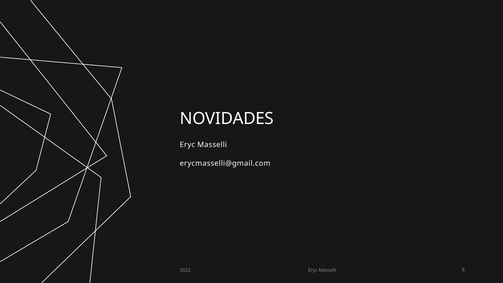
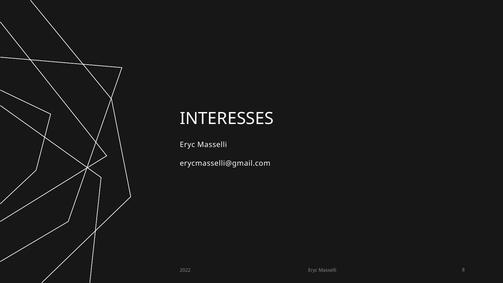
NOVIDADES: NOVIDADES -> INTERESSES
